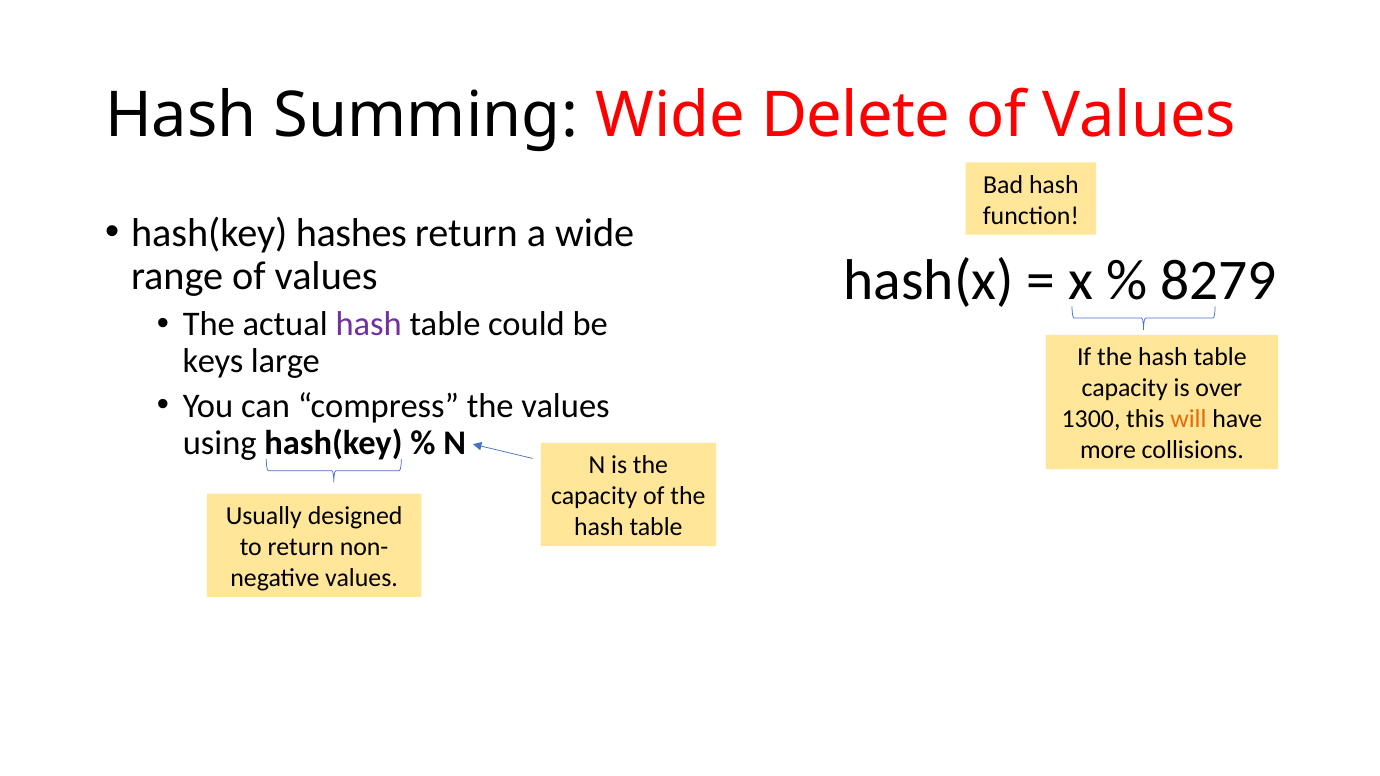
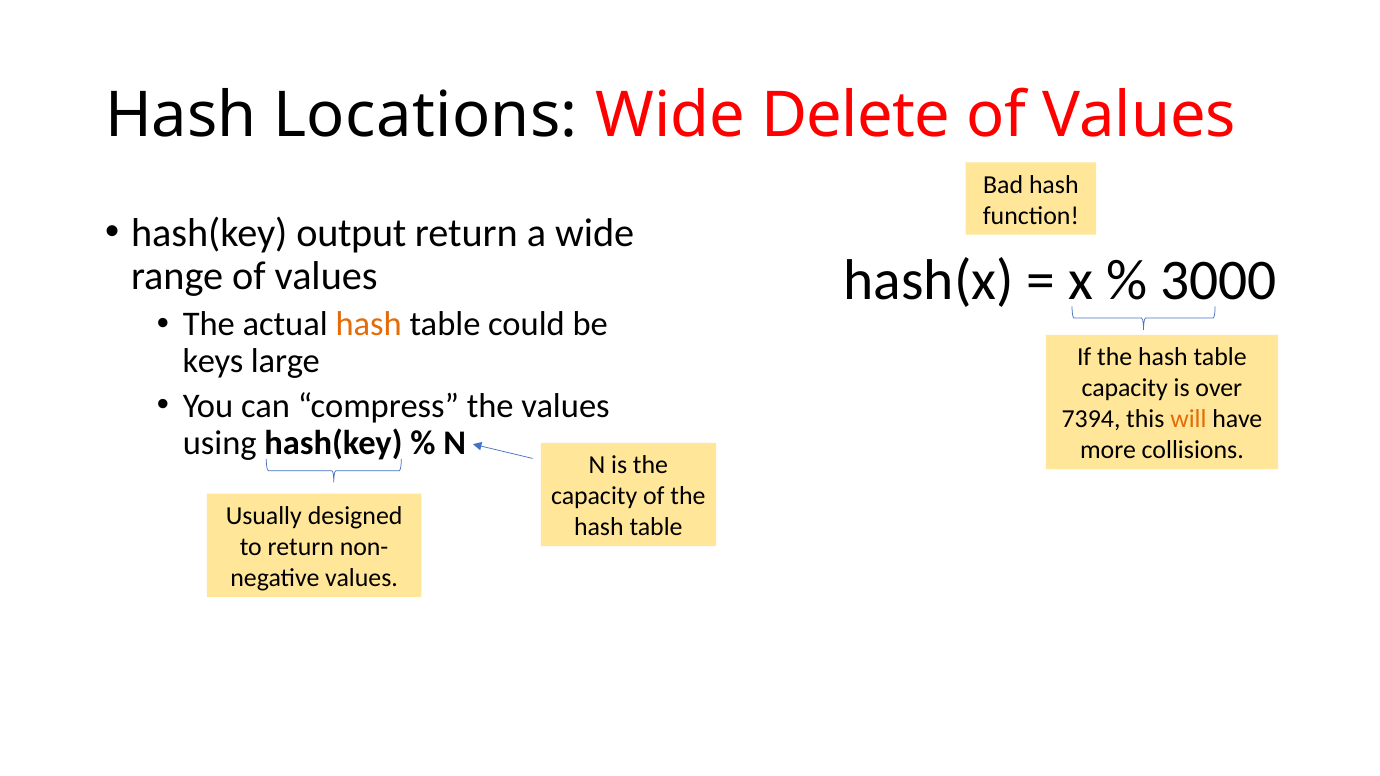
Summing: Summing -> Locations
hashes: hashes -> output
8279: 8279 -> 3000
hash at (369, 324) colour: purple -> orange
1300: 1300 -> 7394
